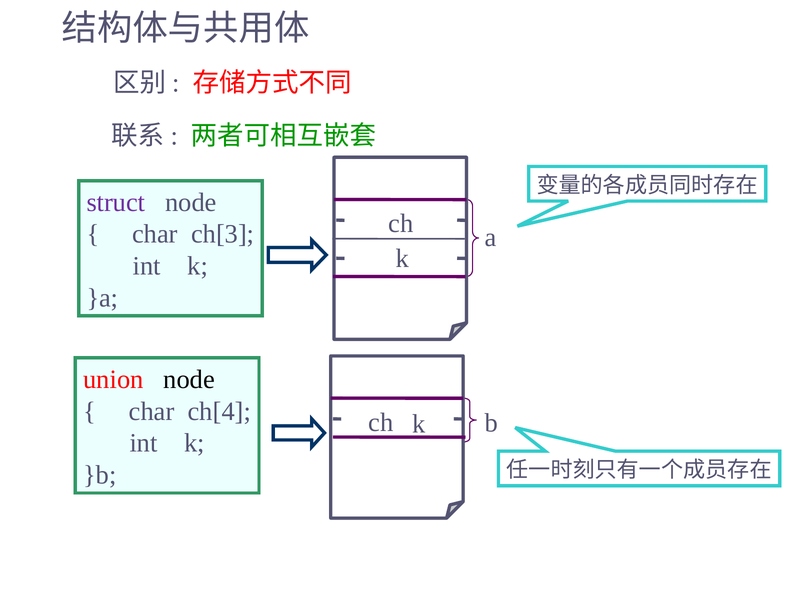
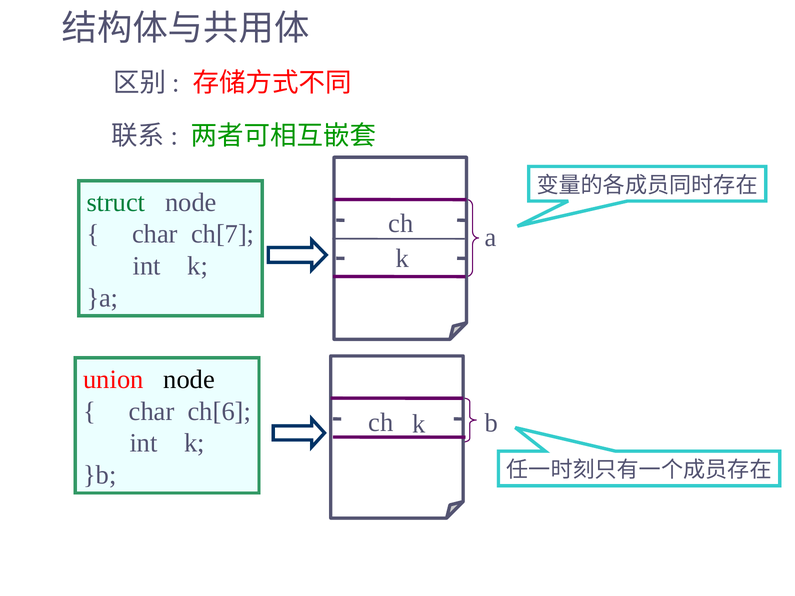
struct colour: purple -> green
ch[3: ch[3 -> ch[7
ch[4: ch[4 -> ch[6
